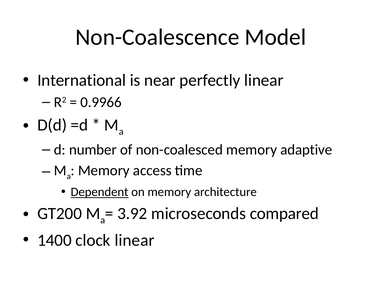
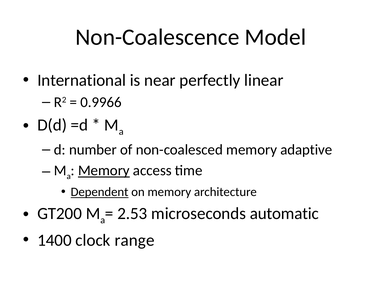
Memory at (104, 170) underline: none -> present
3.92: 3.92 -> 2.53
compared: compared -> automatic
clock linear: linear -> range
